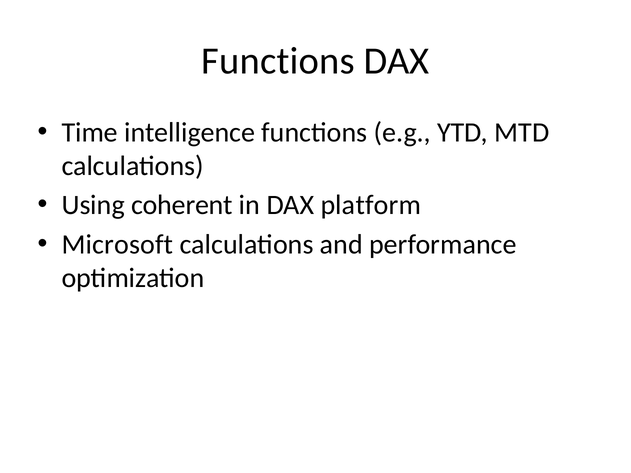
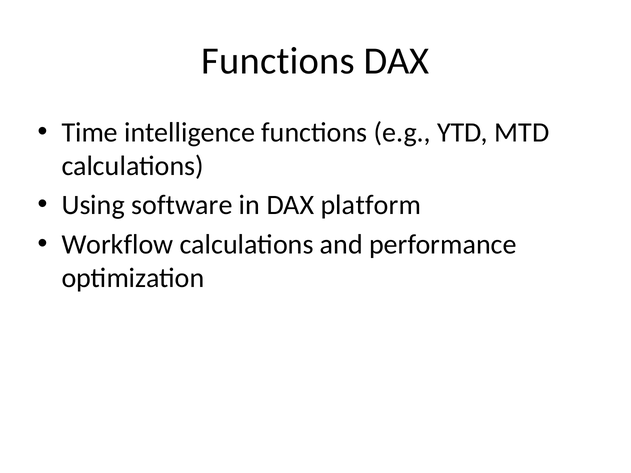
coherent: coherent -> software
Microsoft: Microsoft -> Workflow
